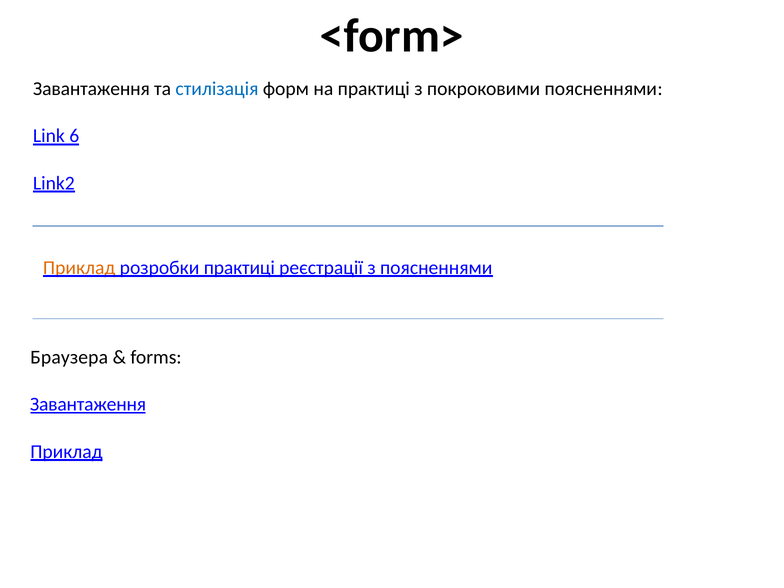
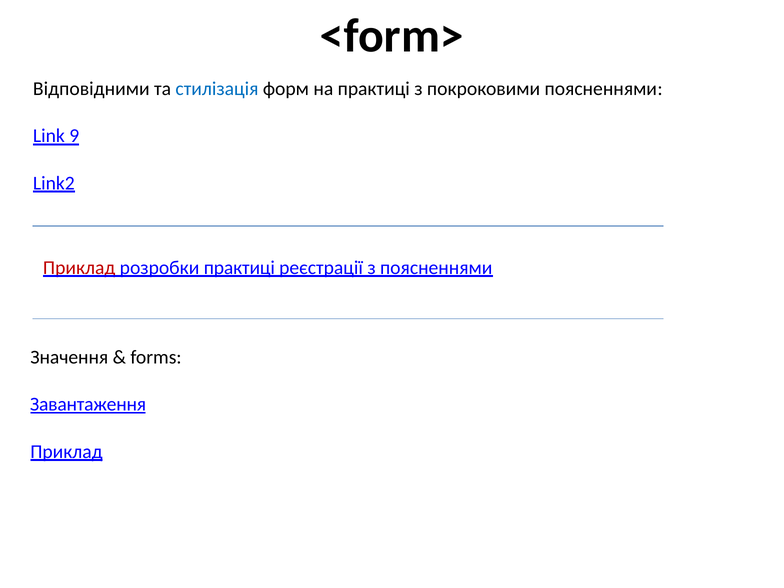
Завантаження at (91, 89): Завантаження -> Відповідними
6: 6 -> 9
Приклад at (79, 268) colour: orange -> red
Браузера: Браузера -> Значення
